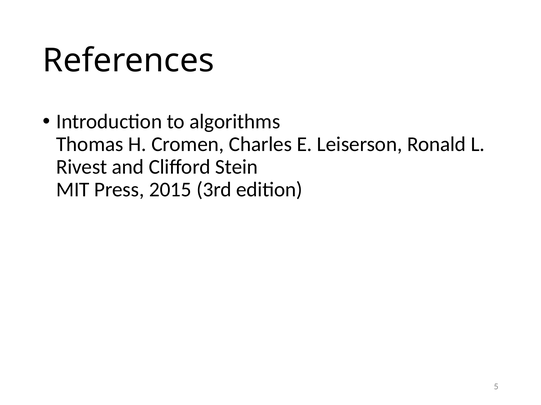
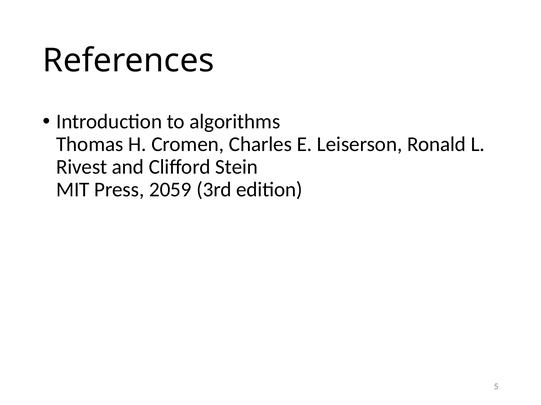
2015: 2015 -> 2059
